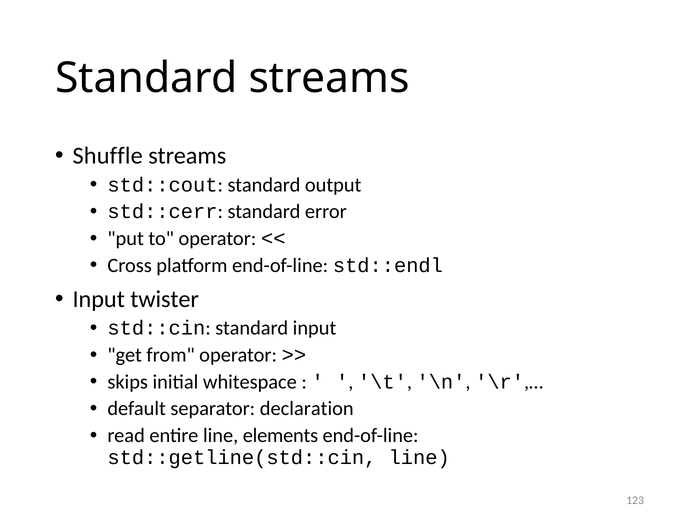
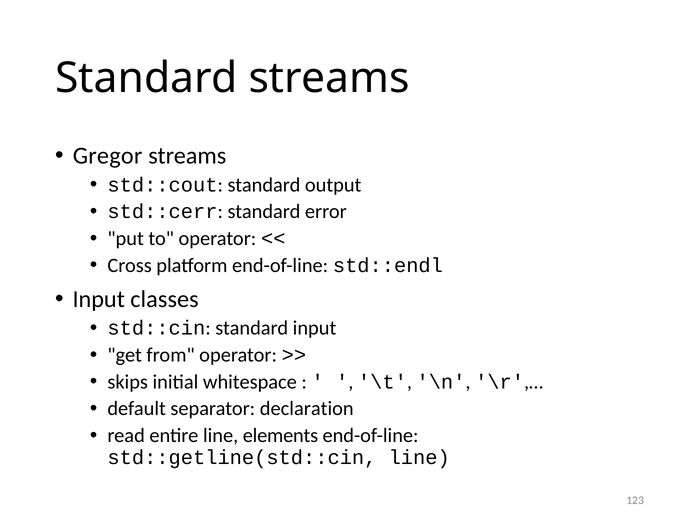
Shuffle: Shuffle -> Gregor
twister: twister -> classes
